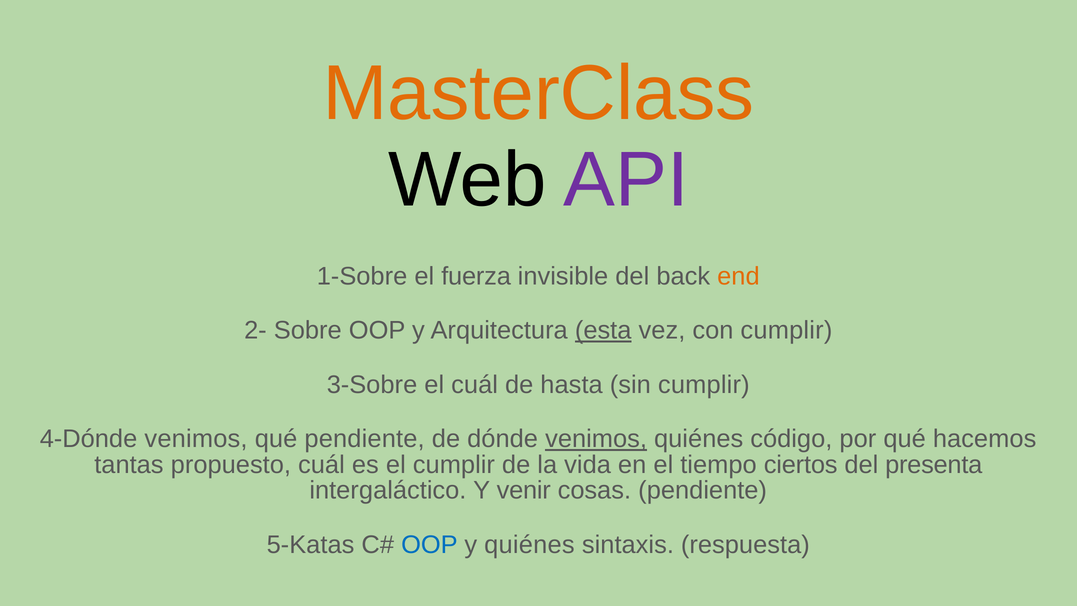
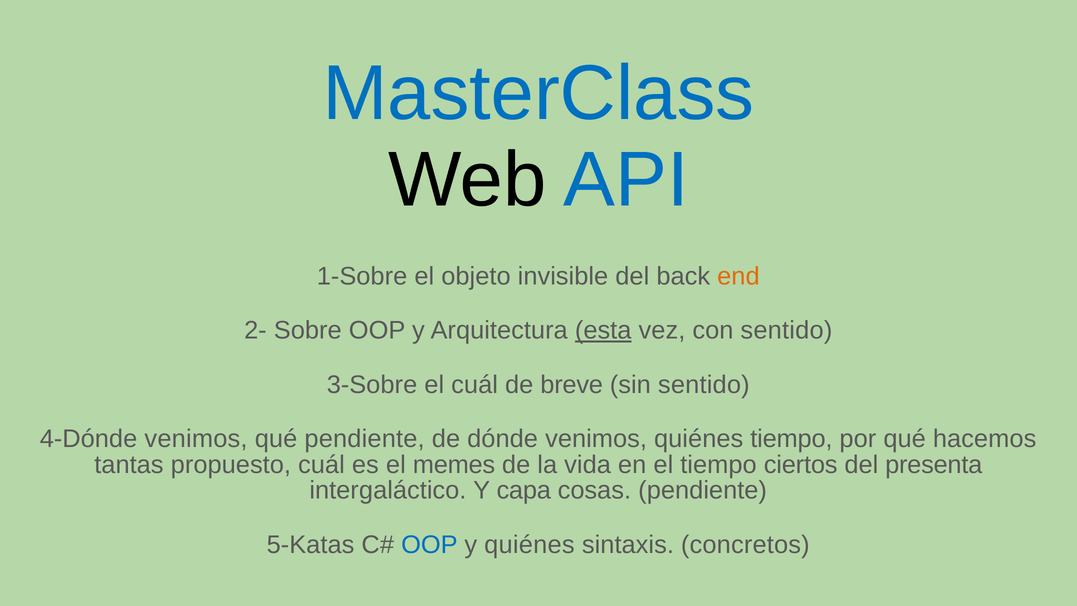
MasterClass colour: orange -> blue
API colour: purple -> blue
fuerza: fuerza -> objeto
con cumplir: cumplir -> sentido
hasta: hasta -> breve
sin cumplir: cumplir -> sentido
venimos at (596, 439) underline: present -> none
quiénes código: código -> tiempo
el cumplir: cumplir -> memes
venir: venir -> capa
respuesta: respuesta -> concretos
